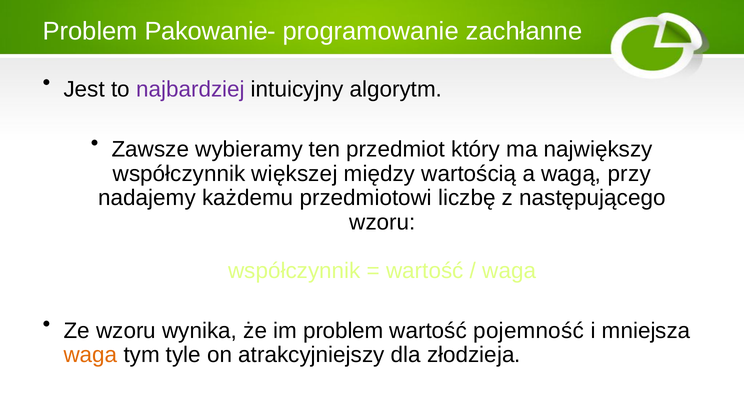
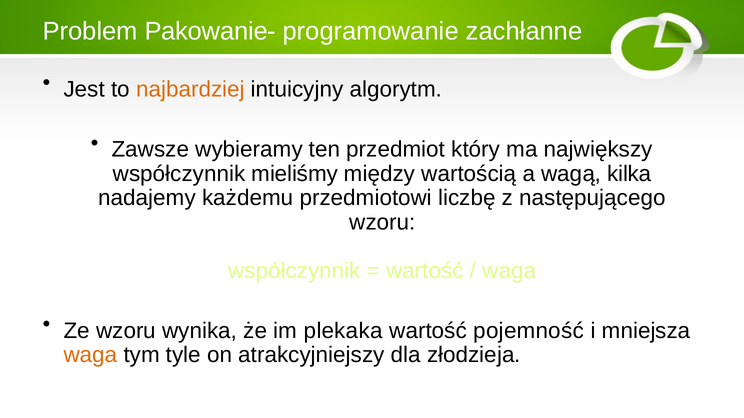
najbardziej colour: purple -> orange
większej: większej -> mieliśmy
przy: przy -> kilka
im problem: problem -> plekaka
